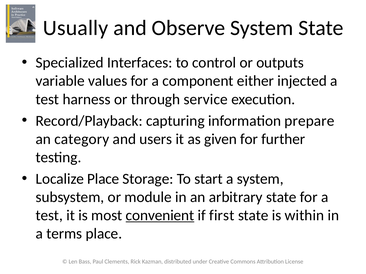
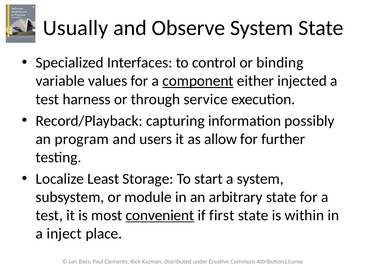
outputs: outputs -> binding
component underline: none -> present
prepare: prepare -> possibly
category: category -> program
given: given -> allow
Localize Place: Place -> Least
terms: terms -> inject
